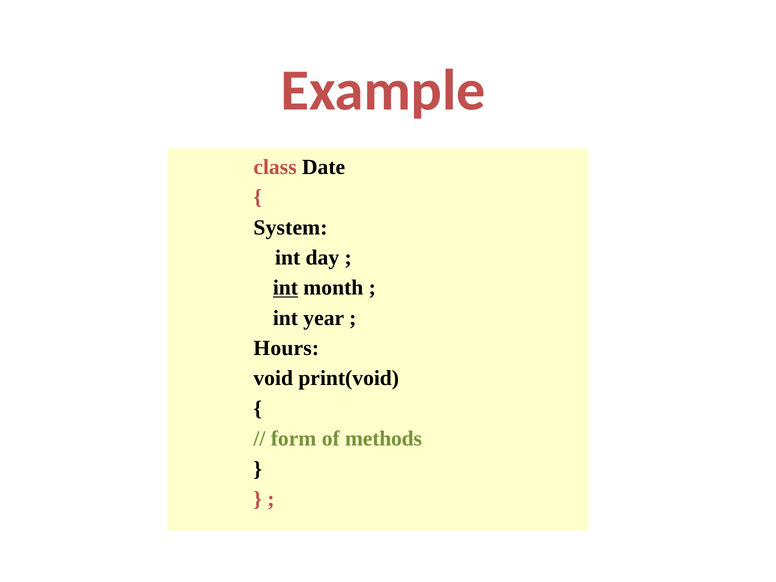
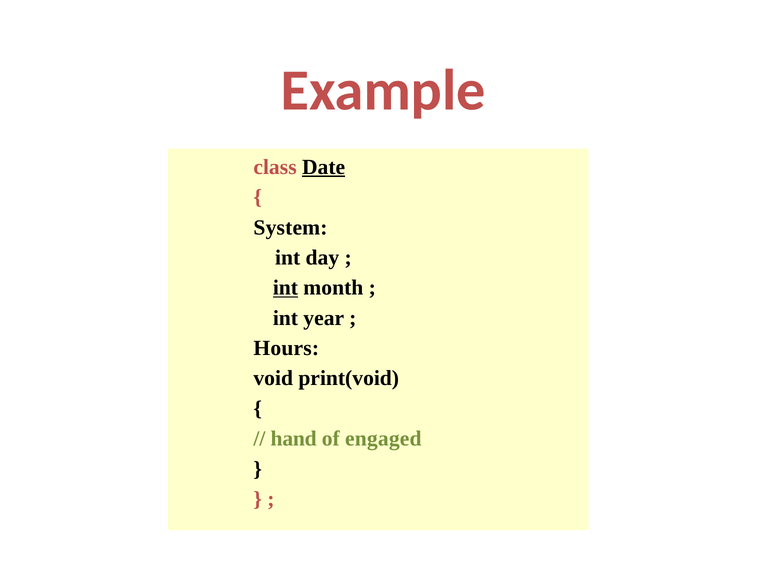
Date underline: none -> present
form: form -> hand
methods: methods -> engaged
